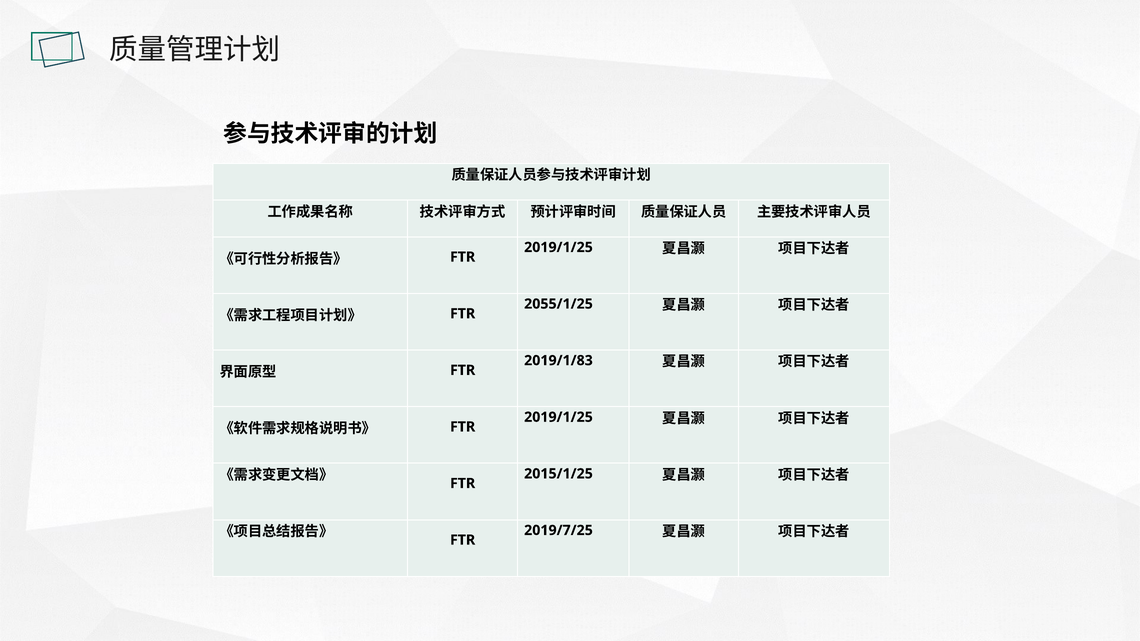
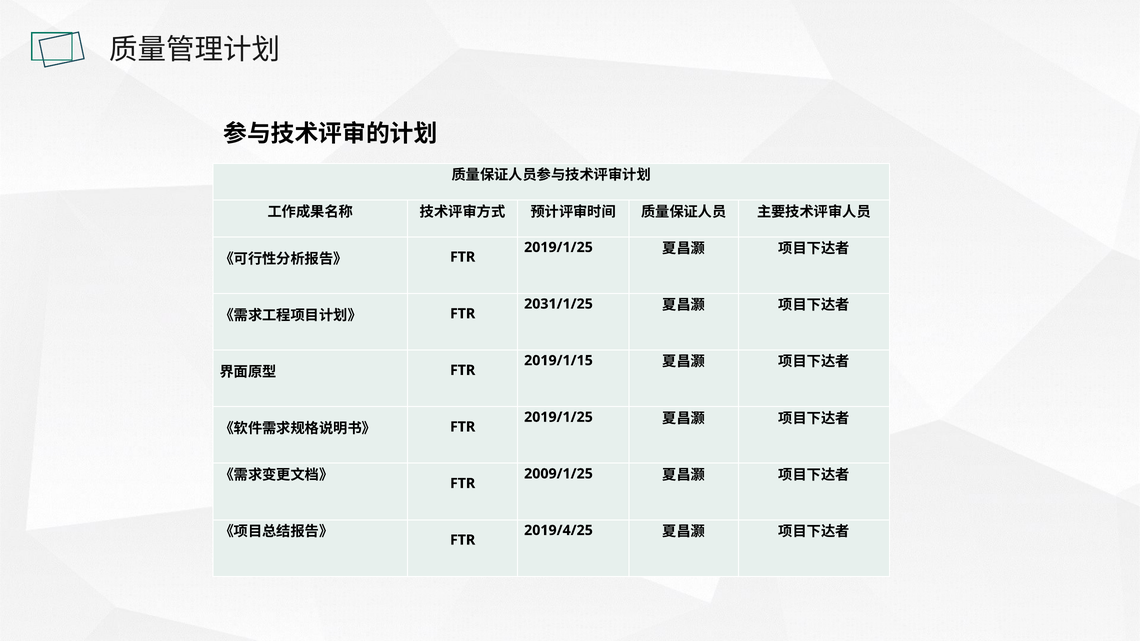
2055/1/25: 2055/1/25 -> 2031/1/25
2019/1/83: 2019/1/83 -> 2019/1/15
2015/1/25: 2015/1/25 -> 2009/1/25
2019/7/25: 2019/7/25 -> 2019/4/25
